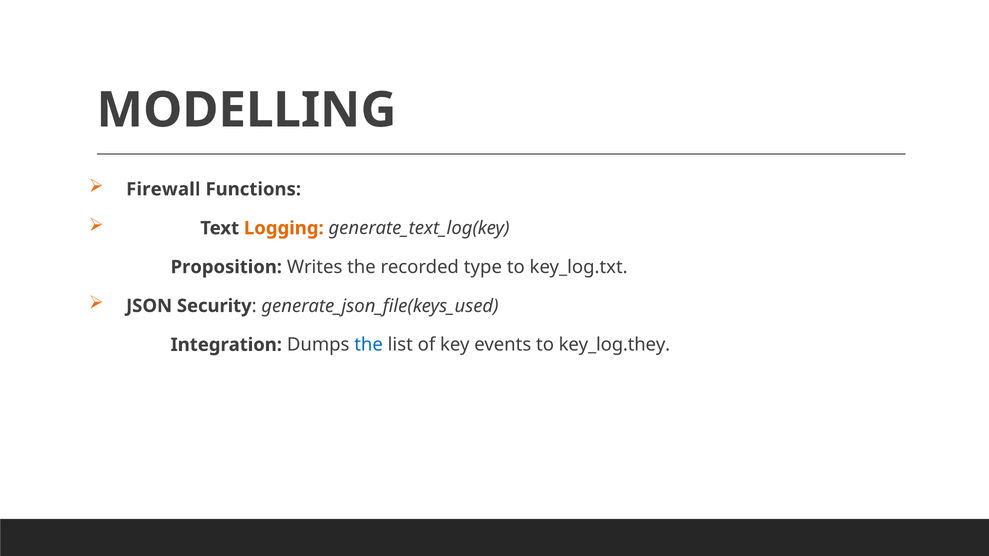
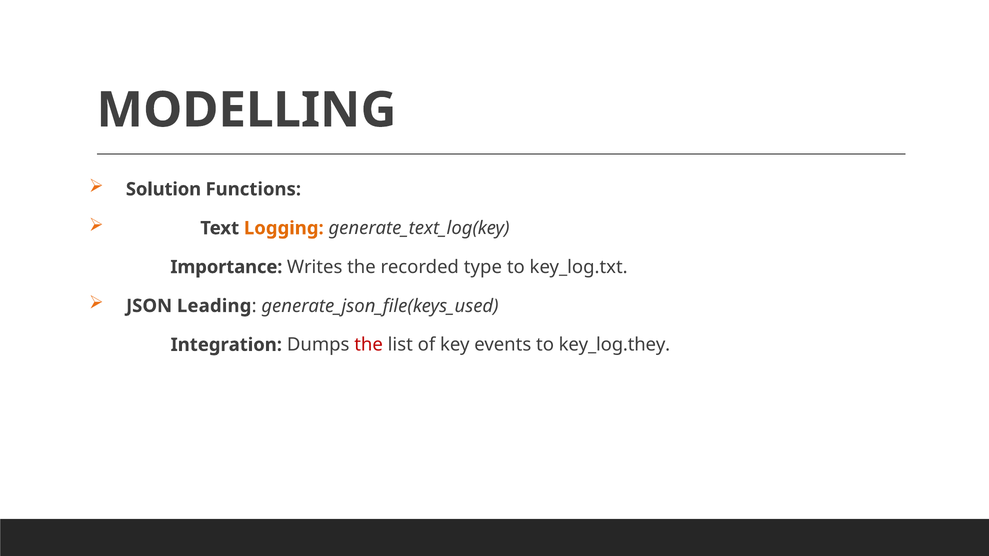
Firewall: Firewall -> Solution
Proposition: Proposition -> Importance
Security: Security -> Leading
the at (369, 345) colour: blue -> red
